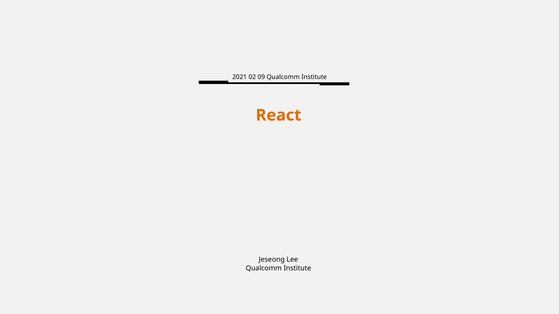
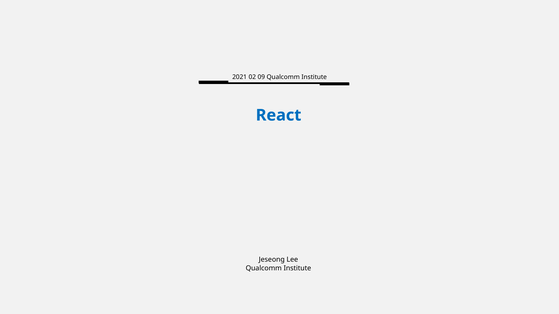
React colour: orange -> blue
